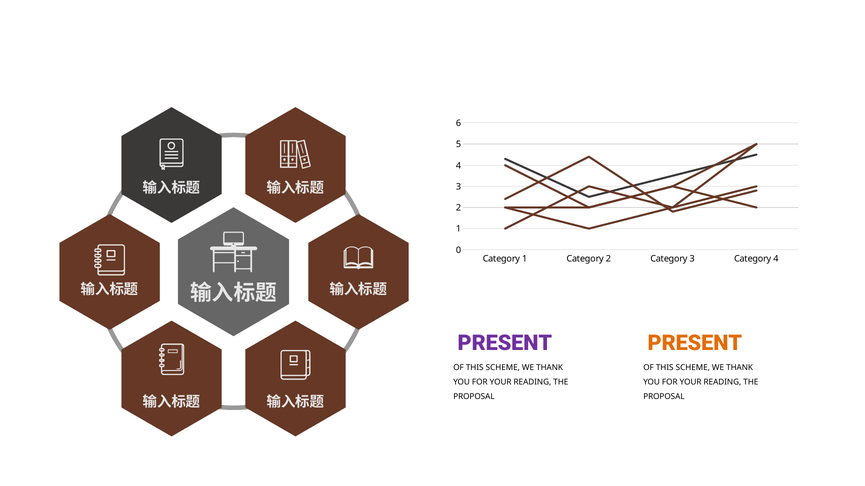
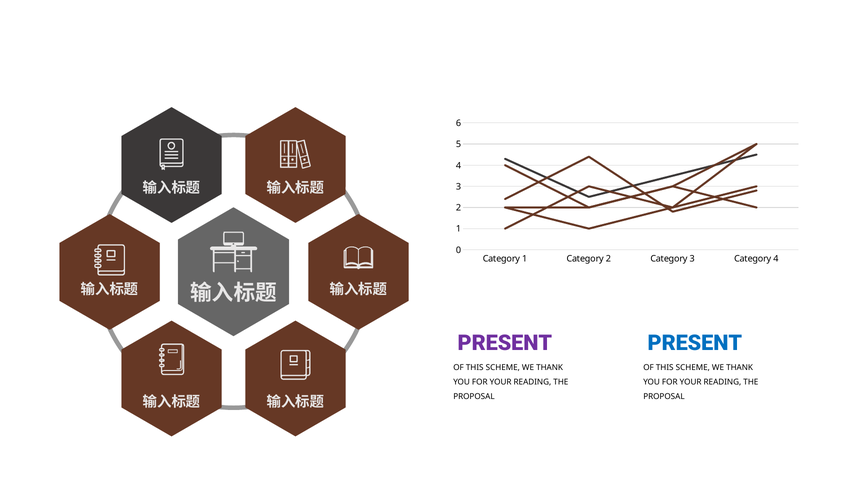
PRESENT at (695, 343) colour: orange -> blue
